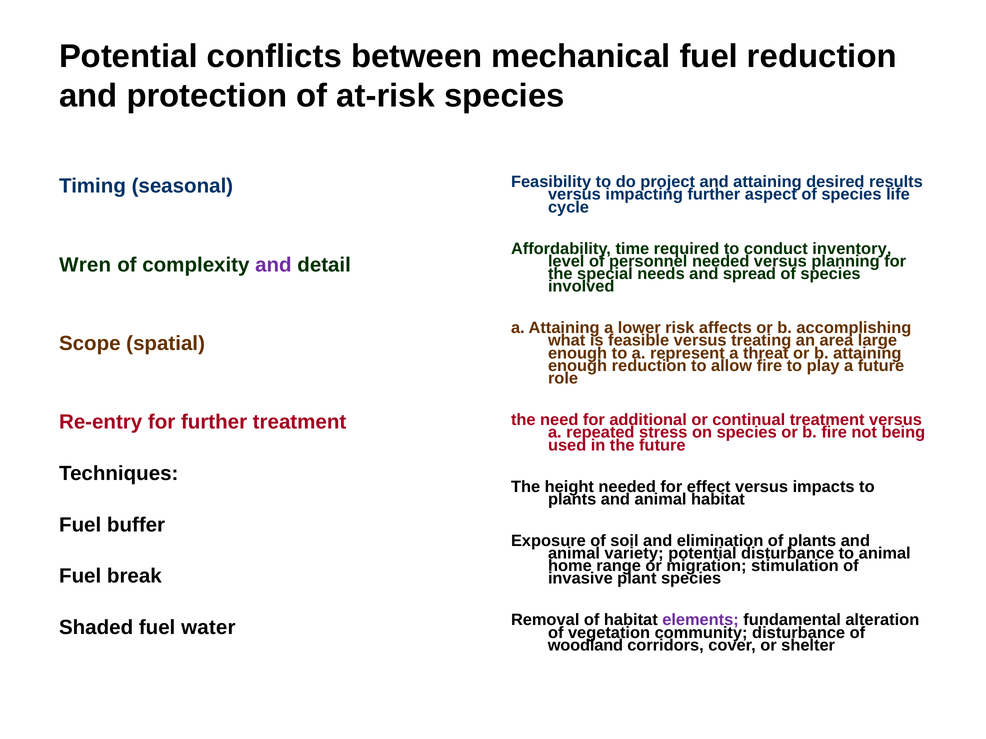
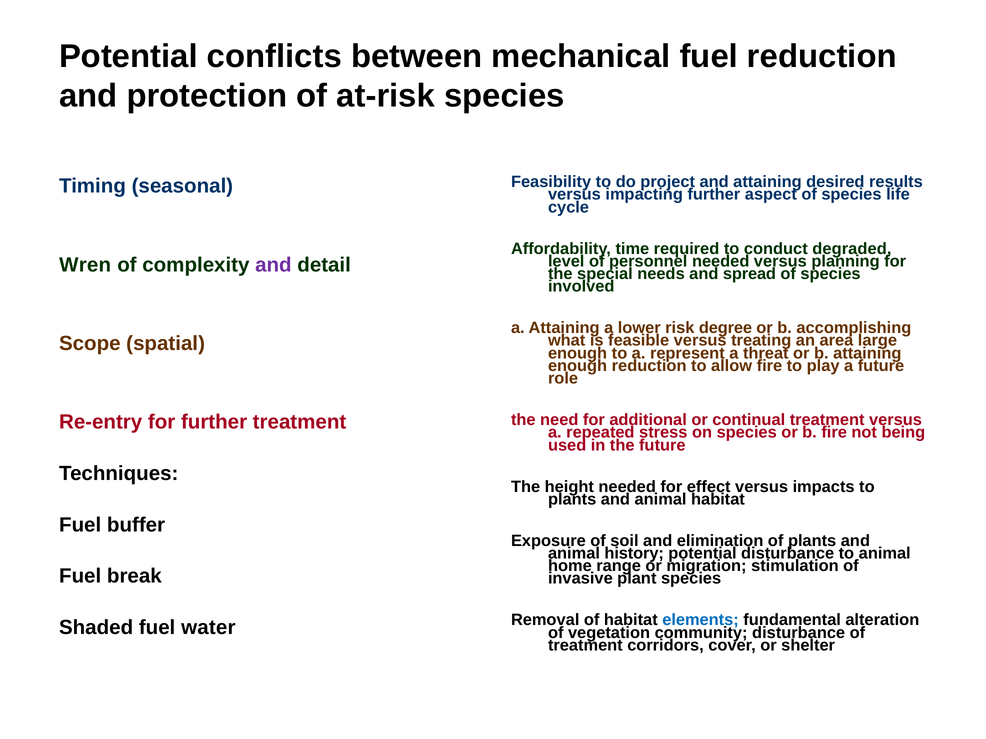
inventory: inventory -> degraded
affects: affects -> degree
variety: variety -> history
elements colour: purple -> blue
woodland at (585, 646): woodland -> treatment
